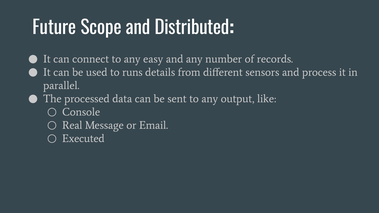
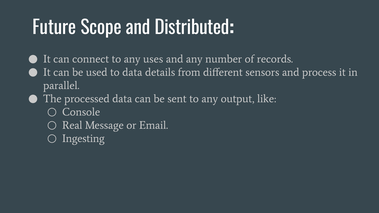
easy: easy -> uses
to runs: runs -> data
Executed: Executed -> Ingesting
